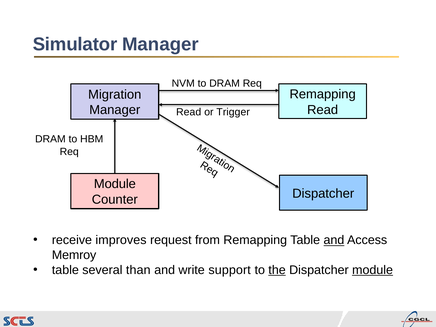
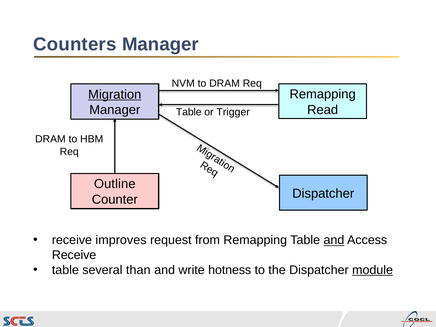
Simulator: Simulator -> Counters
Migration underline: none -> present
Read at (189, 112): Read -> Table
Module at (115, 184): Module -> Outline
Memroy at (74, 255): Memroy -> Receive
support: support -> hotness
the underline: present -> none
